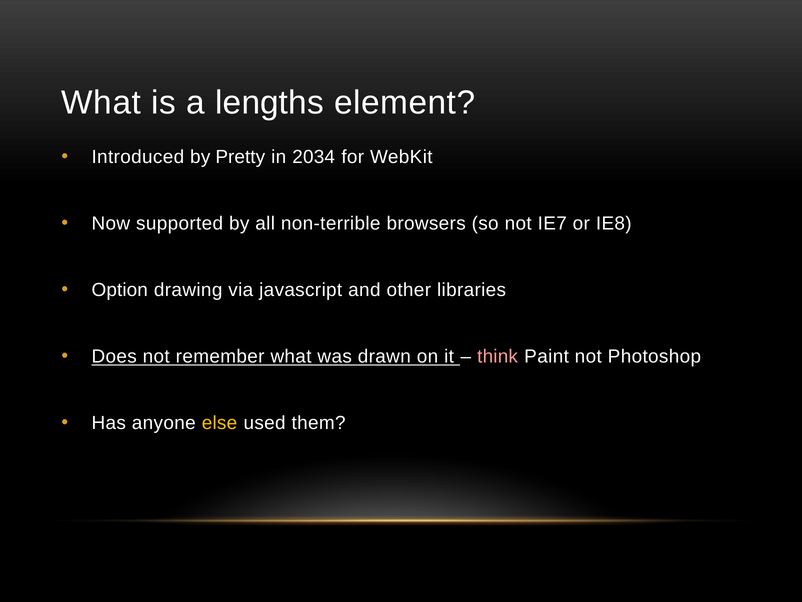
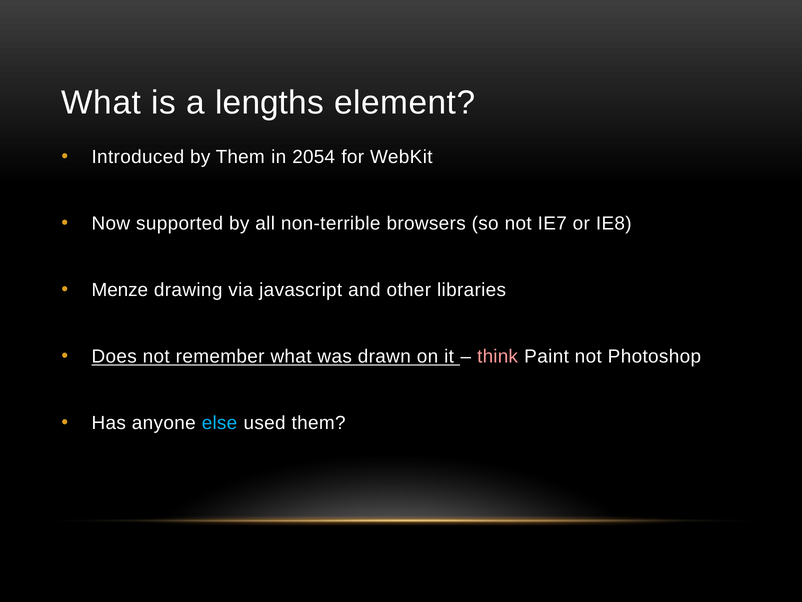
by Pretty: Pretty -> Them
2034: 2034 -> 2054
Option: Option -> Menze
else colour: yellow -> light blue
